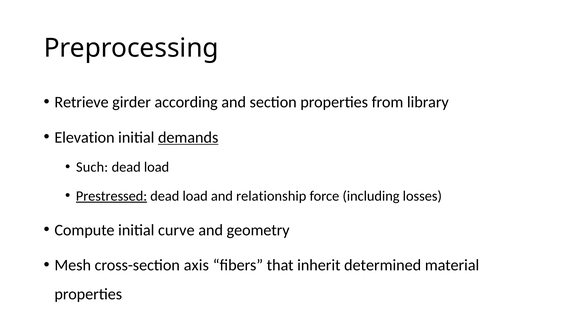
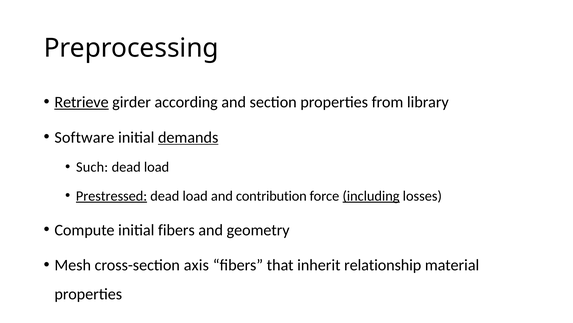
Retrieve underline: none -> present
Elevation: Elevation -> Software
relationship: relationship -> contribution
including underline: none -> present
initial curve: curve -> fibers
determined: determined -> relationship
